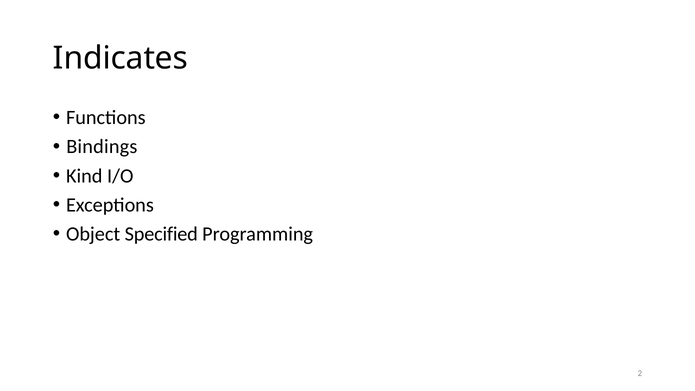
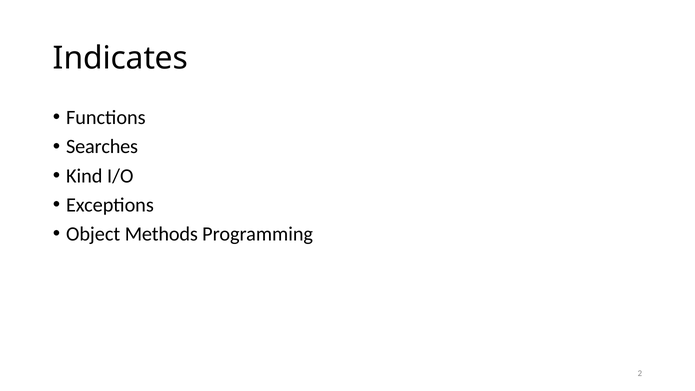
Bindings: Bindings -> Searches
Specified: Specified -> Methods
